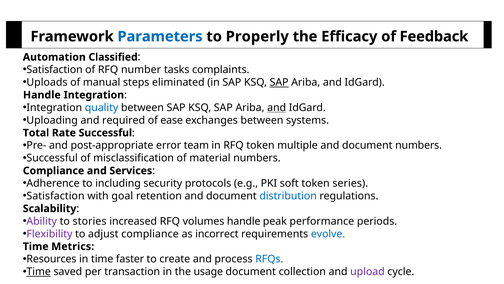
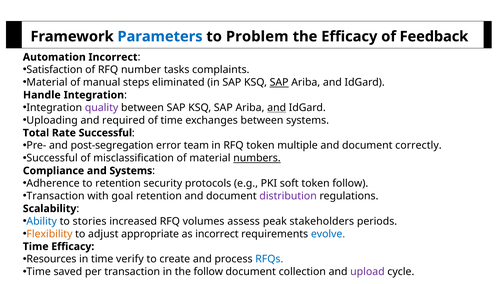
Properly: Properly -> Problem
Automation Classified: Classified -> Incorrect
Uploads at (47, 82): Uploads -> Material
quality colour: blue -> purple
of ease: ease -> time
post-appropriate: post-appropriate -> post-segregation
document numbers: numbers -> correctly
numbers at (257, 158) underline: none -> present
and Services: Services -> Systems
to including: including -> retention
token series: series -> follow
Satisfaction at (55, 196): Satisfaction -> Transaction
distribution colour: blue -> purple
Ability colour: purple -> blue
volumes handle: handle -> assess
performance: performance -> stakeholders
Flexibility colour: purple -> orange
adjust compliance: compliance -> appropriate
Time Metrics: Metrics -> Efficacy
faster: faster -> verify
Time at (39, 271) underline: present -> none
the usage: usage -> follow
